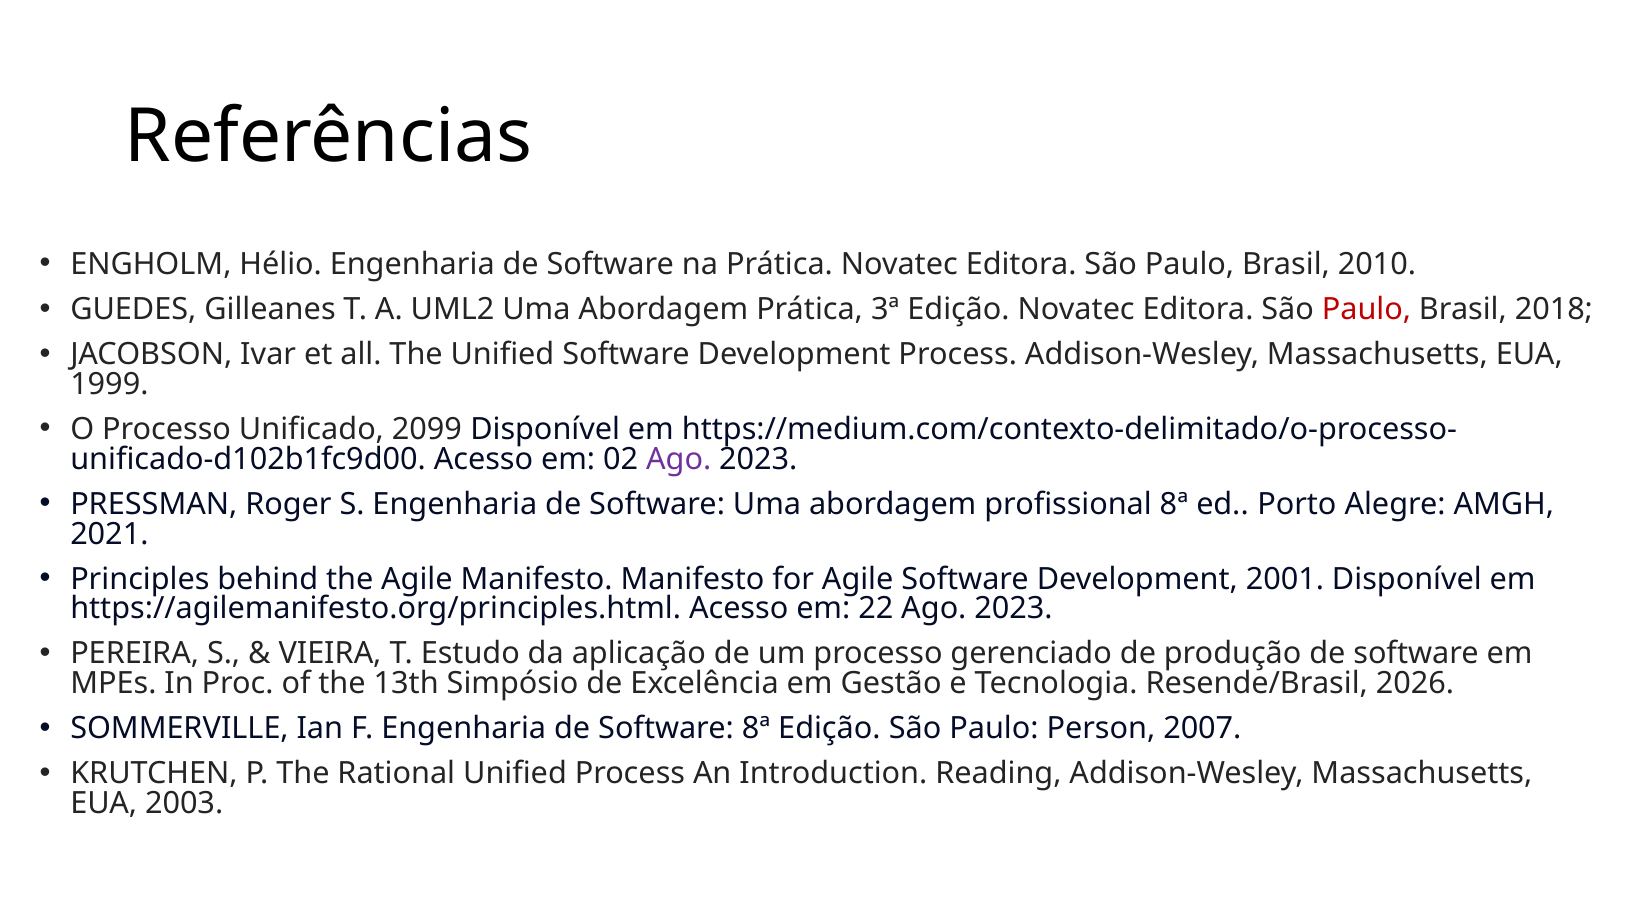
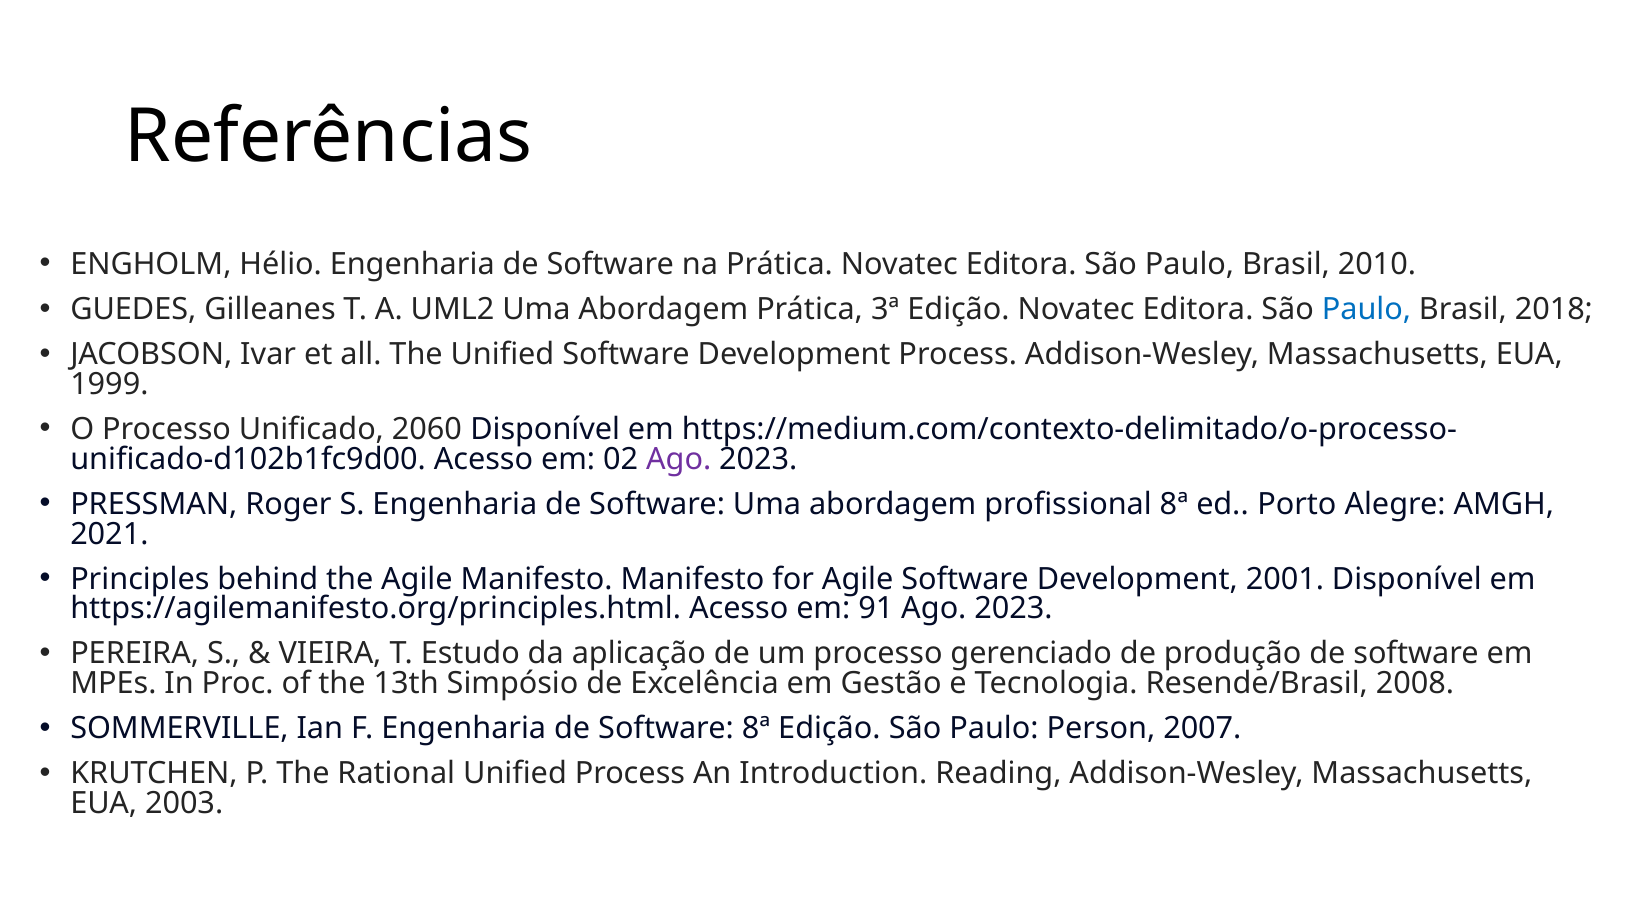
Paulo at (1366, 310) colour: red -> blue
2099: 2099 -> 2060
22: 22 -> 91
2026: 2026 -> 2008
